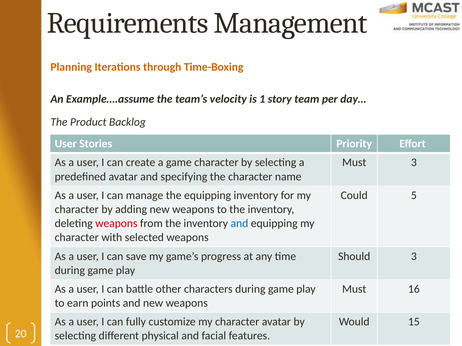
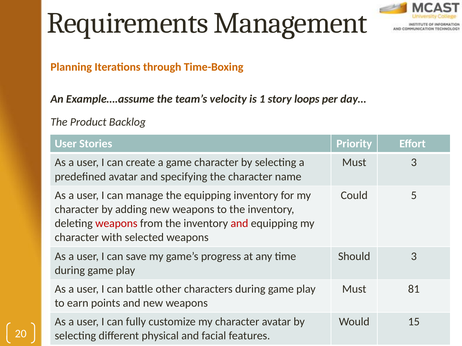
team: team -> loops
and at (239, 224) colour: blue -> red
16: 16 -> 81
